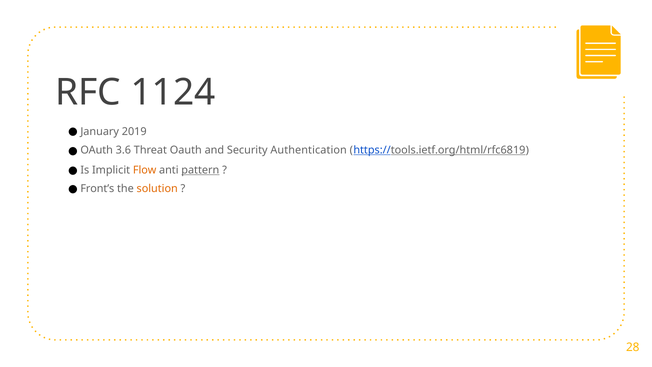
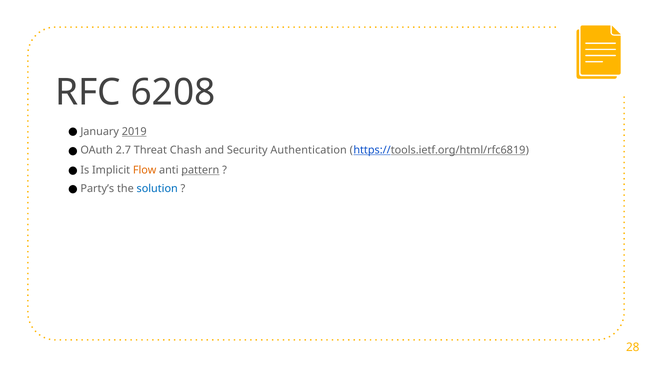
1124: 1124 -> 6208
2019 underline: none -> present
3.6: 3.6 -> 2.7
Threat Oauth: Oauth -> Chash
Front’s: Front’s -> Party’s
solution colour: orange -> blue
